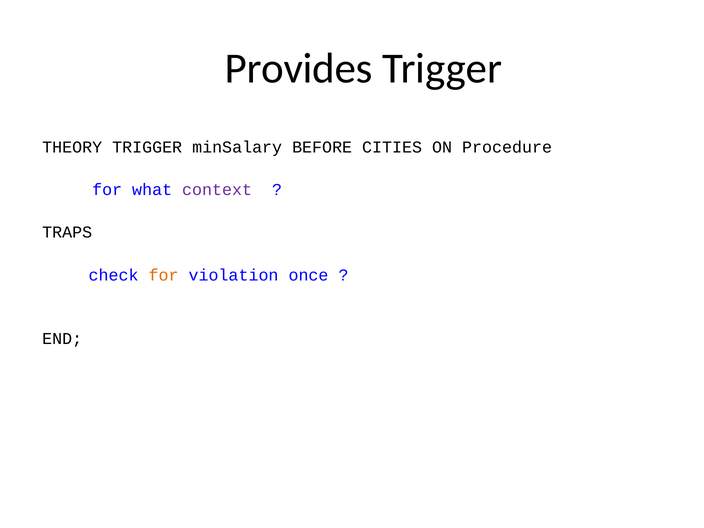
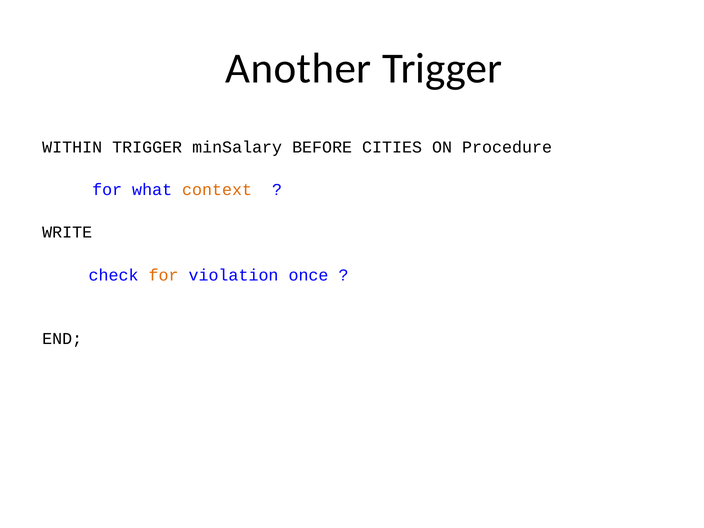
Provides: Provides -> Another
THEORY: THEORY -> WITHIN
context colour: purple -> orange
TRAPS: TRAPS -> WRITE
